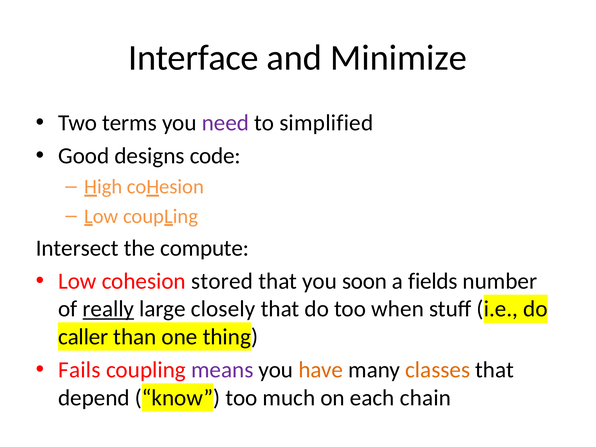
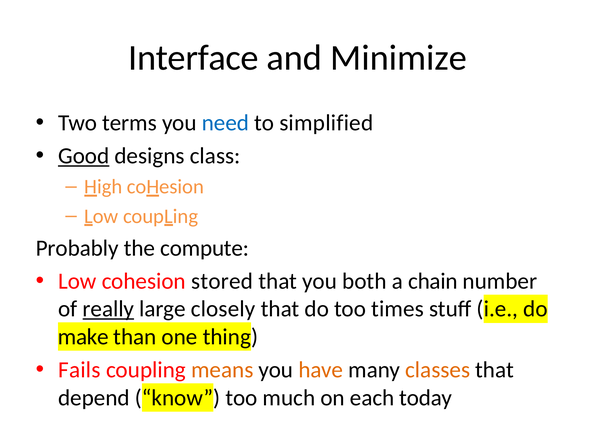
need colour: purple -> blue
Good underline: none -> present
code: code -> class
Intersect: Intersect -> Probably
soon: soon -> both
fields: fields -> chain
when: when -> times
caller: caller -> make
means colour: purple -> orange
chain: chain -> today
